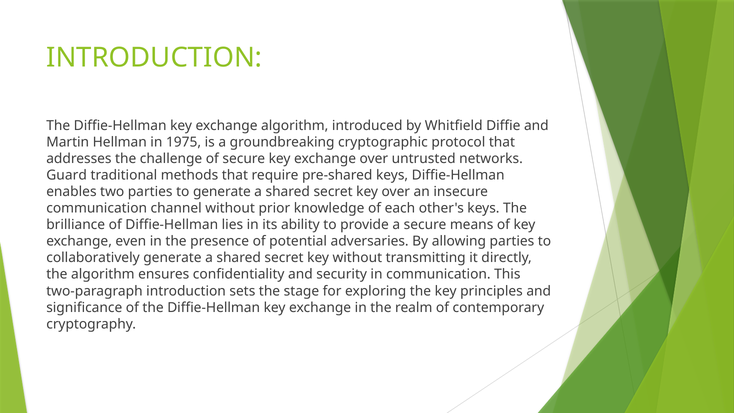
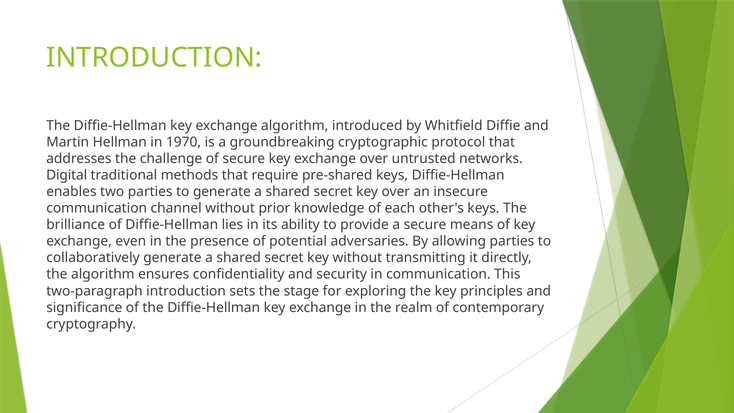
1975: 1975 -> 1970
Guard: Guard -> Digital
